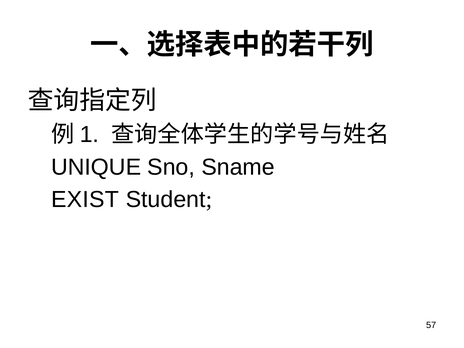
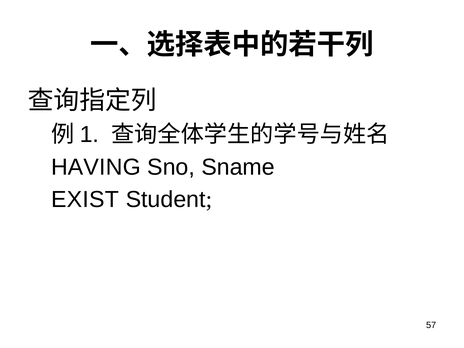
UNIQUE: UNIQUE -> HAVING
